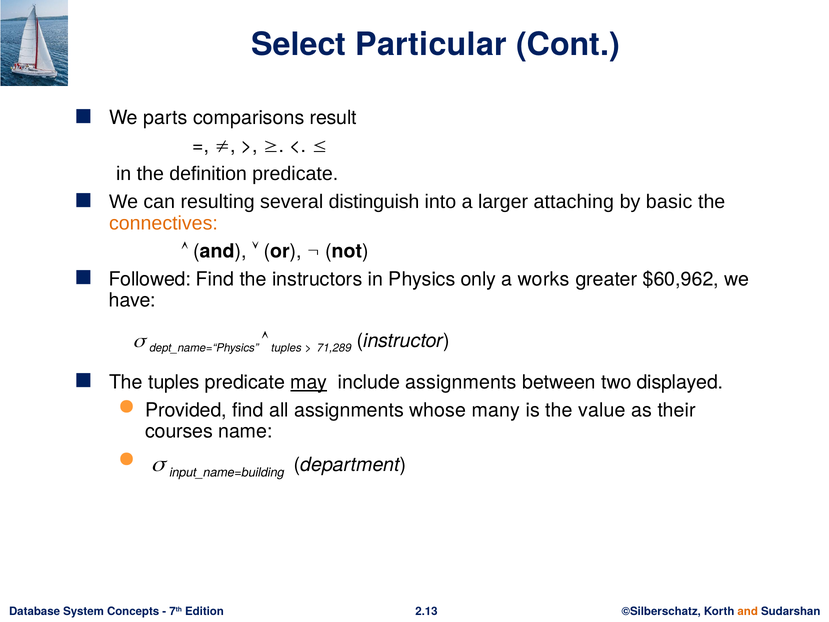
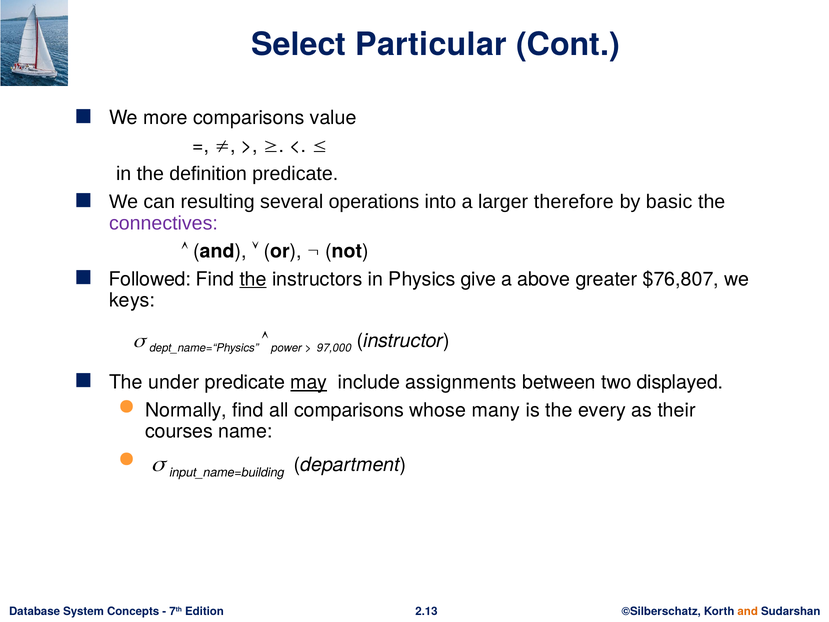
parts: parts -> more
result: result -> value
distinguish: distinguish -> operations
attaching: attaching -> therefore
connectives colour: orange -> purple
the at (253, 279) underline: none -> present
only: only -> give
works: works -> above
$60,962: $60,962 -> $76,807
have: have -> keys
tuples at (286, 348): tuples -> power
71,289: 71,289 -> 97,000
The tuples: tuples -> under
Provided: Provided -> Normally
all assignments: assignments -> comparisons
value: value -> every
